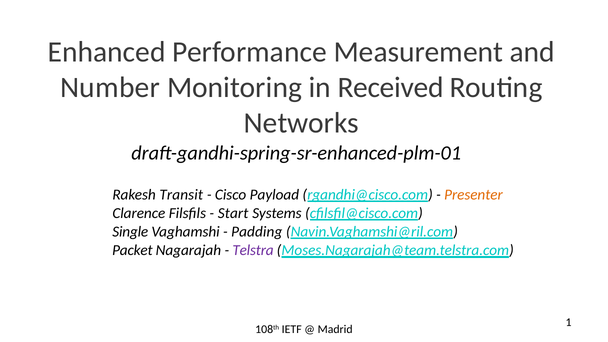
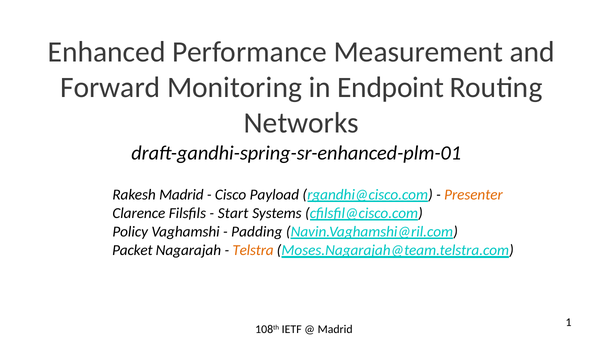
Number: Number -> Forward
Received: Received -> Endpoint
Rakesh Transit: Transit -> Madrid
Single: Single -> Policy
Telstra colour: purple -> orange
